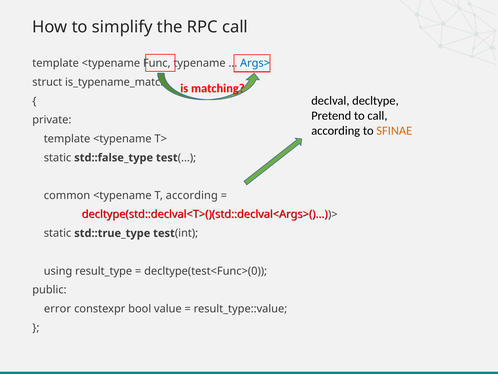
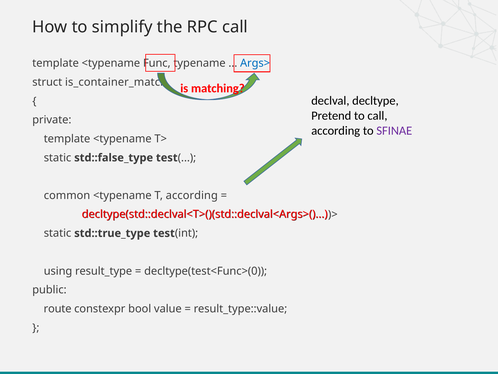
is_typename_match: is_typename_match -> is_container_match
SFINAE colour: orange -> purple
error: error -> route
